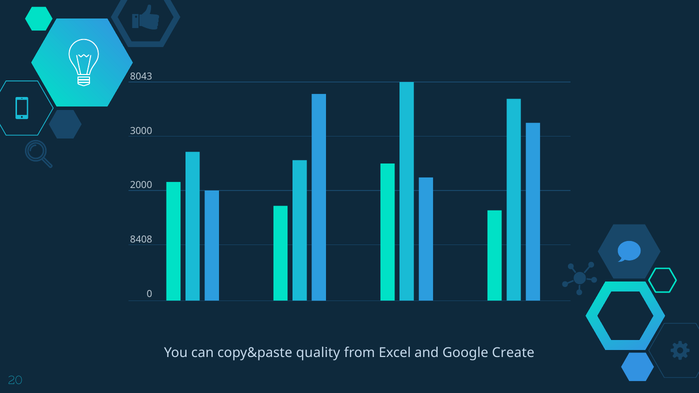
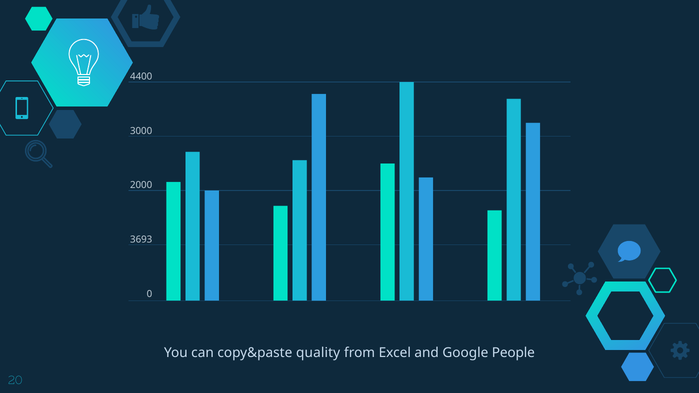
8043: 8043 -> 4400
8408: 8408 -> 3693
Create: Create -> People
